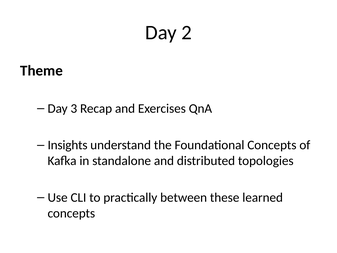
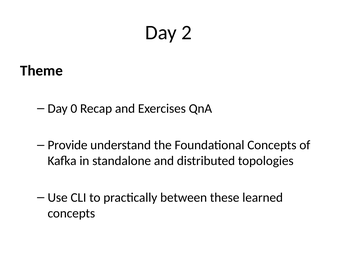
3: 3 -> 0
Insights: Insights -> Provide
